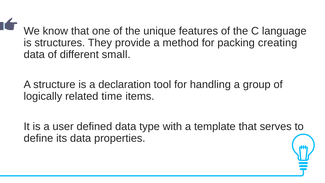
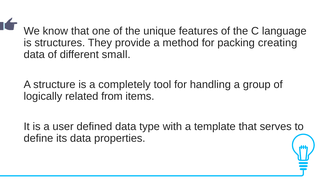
declaration: declaration -> completely
time: time -> from
